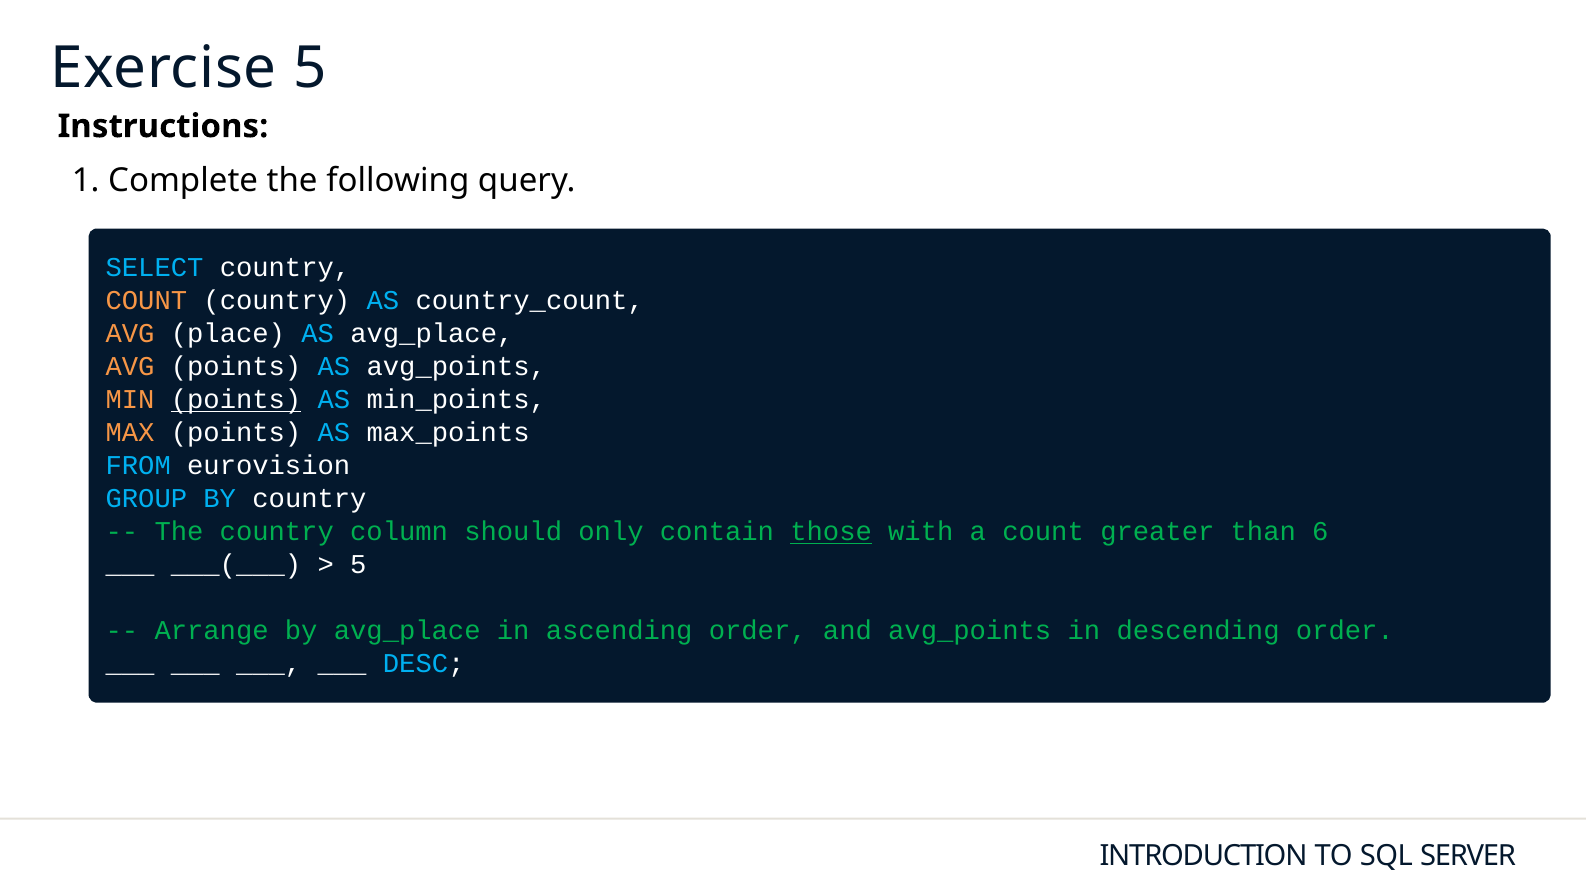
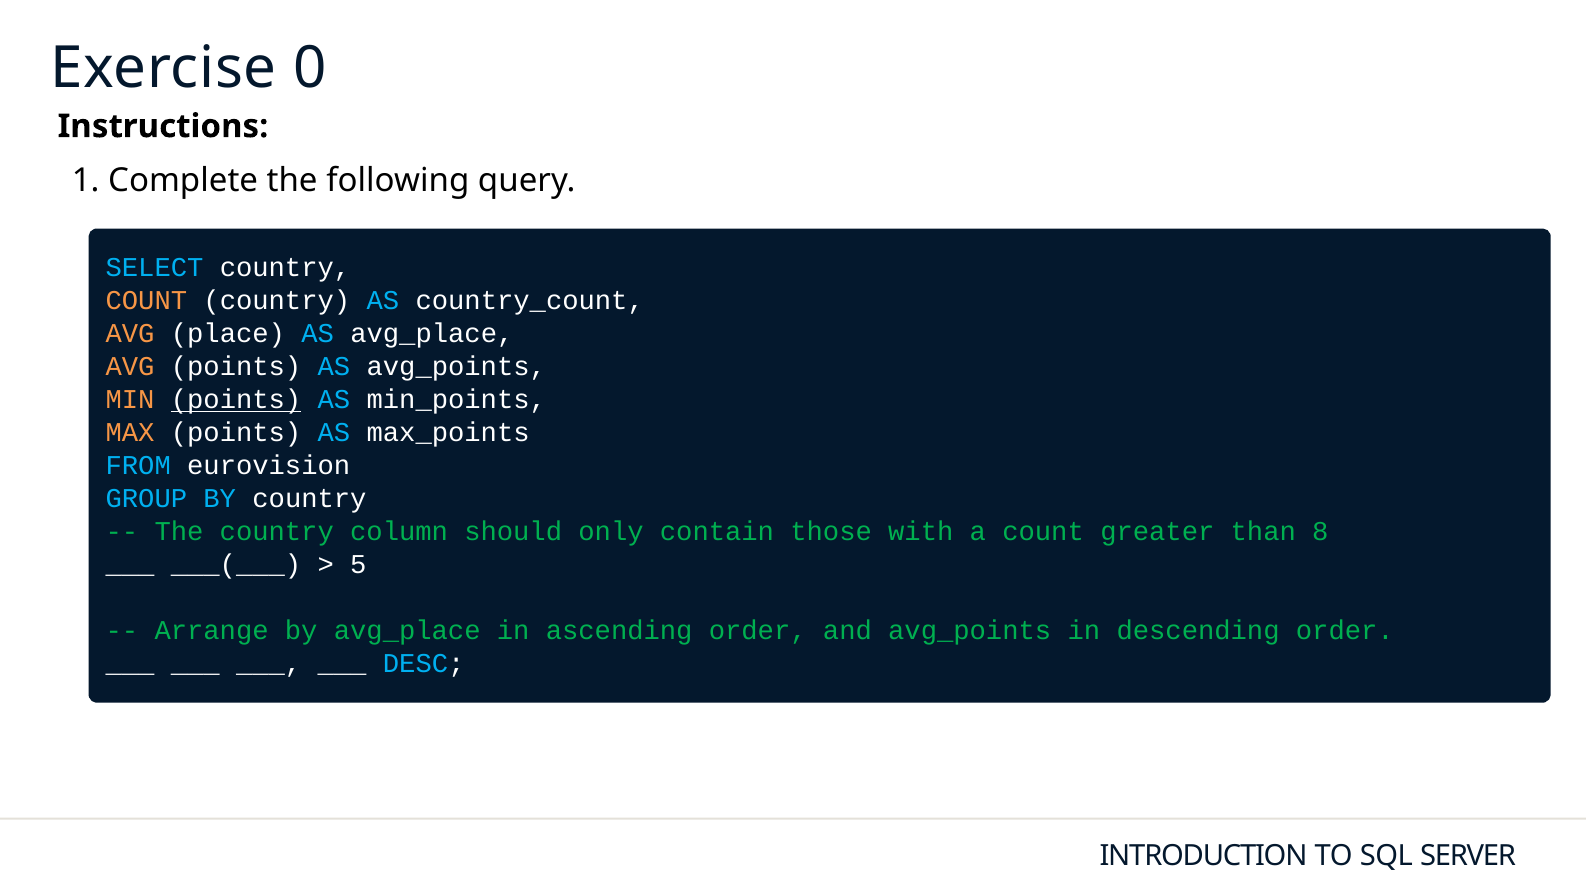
Exercise 5: 5 -> 0
those underline: present -> none
6: 6 -> 8
